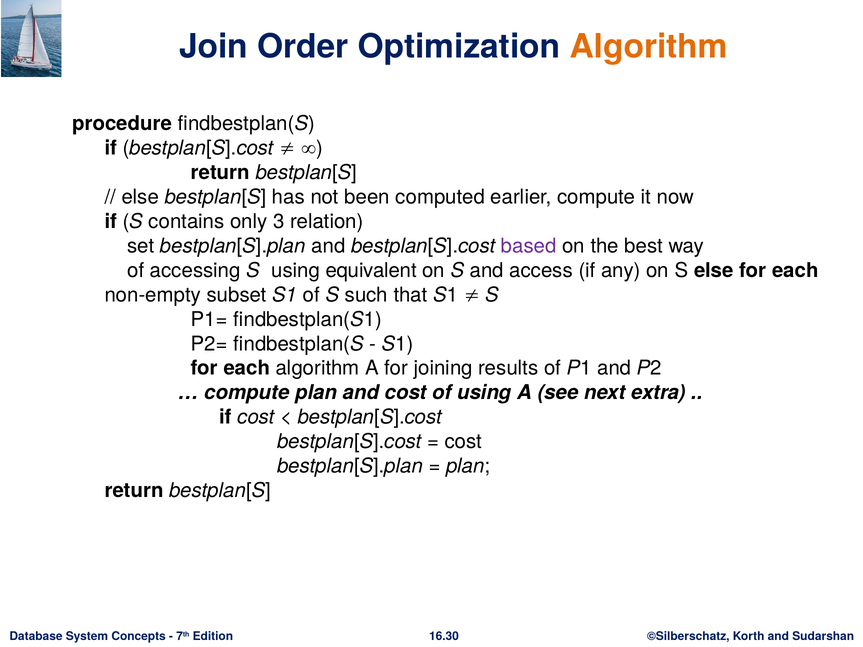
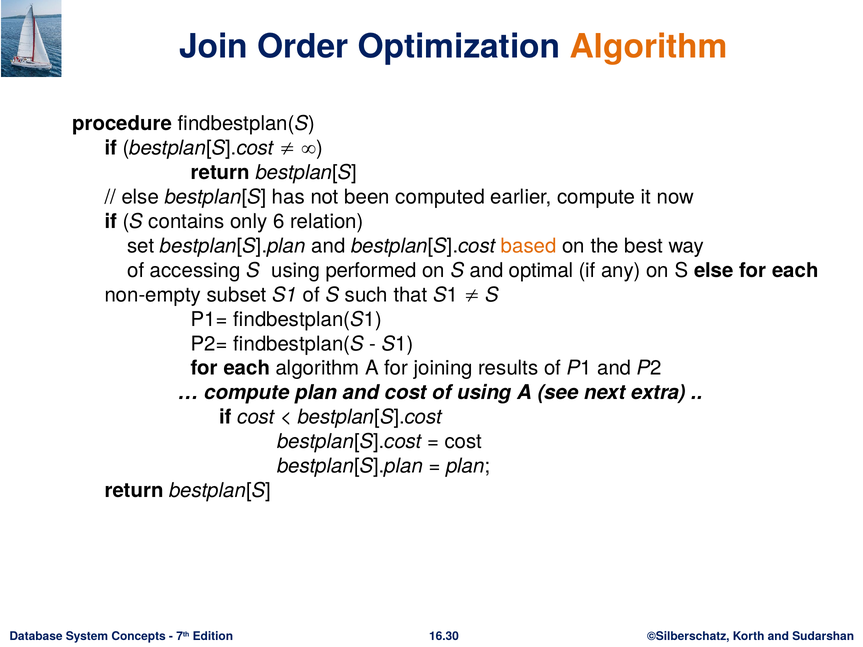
3: 3 -> 6
based colour: purple -> orange
equivalent: equivalent -> performed
access: access -> optimal
